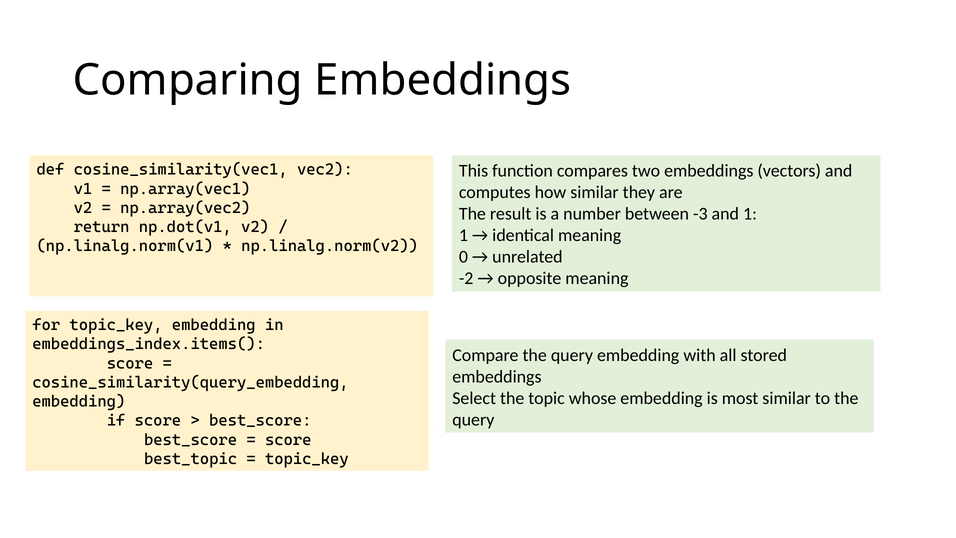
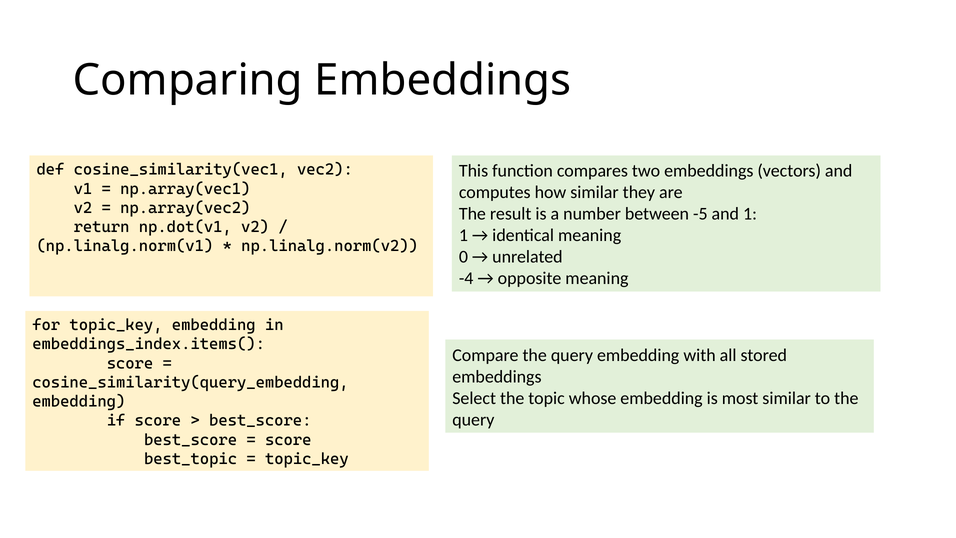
-3: -3 -> -5
-2: -2 -> -4
